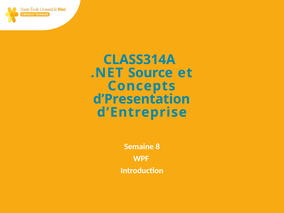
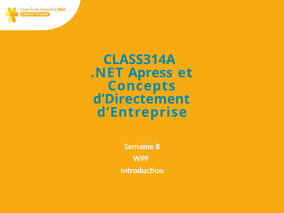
Source: Source -> Apress
d’Presentation: d’Presentation -> d’Directement
